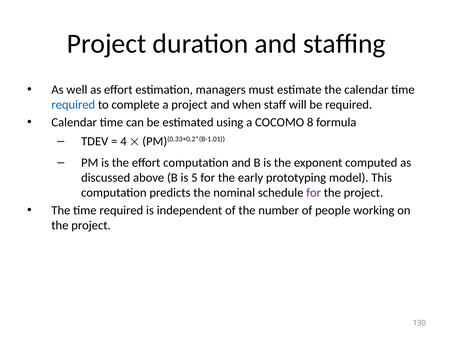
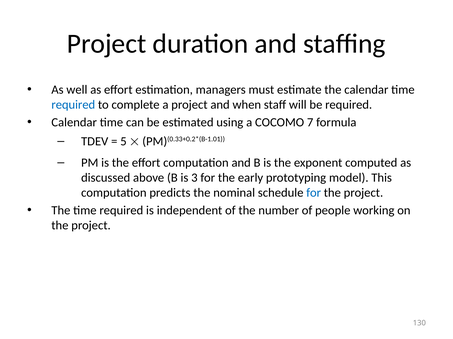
8: 8 -> 7
4: 4 -> 5
5: 5 -> 3
for at (314, 193) colour: purple -> blue
